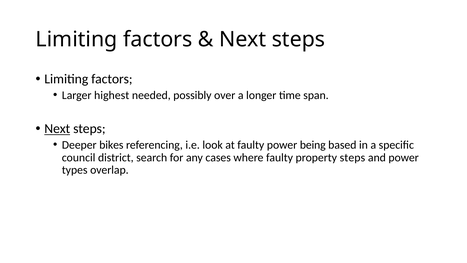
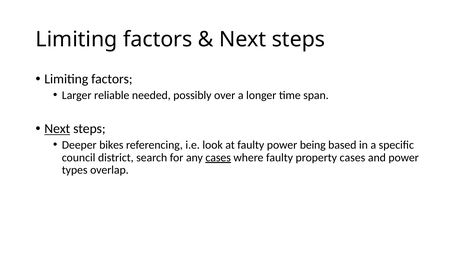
highest: highest -> reliable
cases at (218, 157) underline: none -> present
property steps: steps -> cases
